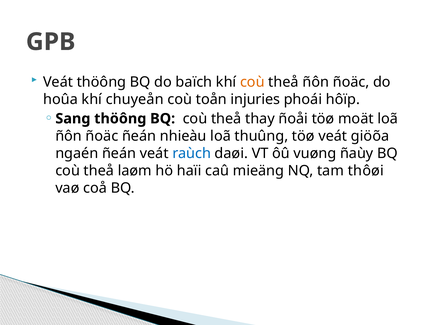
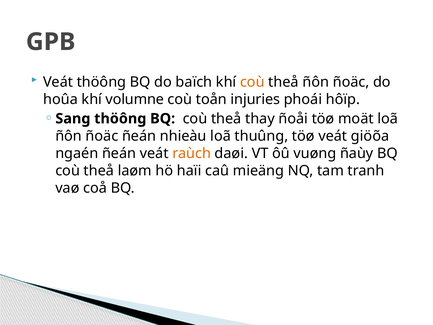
chuyeån: chuyeån -> volumne
raùch colour: blue -> orange
thôøi: thôøi -> tranh
